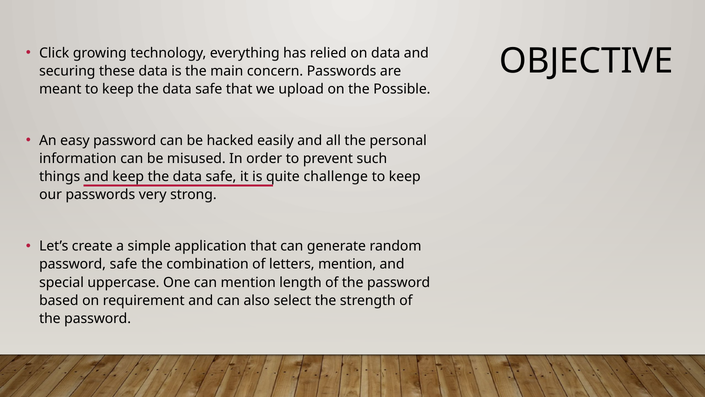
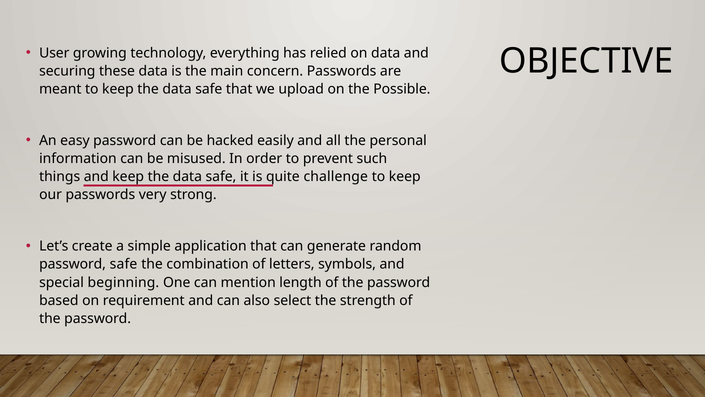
Click: Click -> User
letters mention: mention -> symbols
uppercase: uppercase -> beginning
